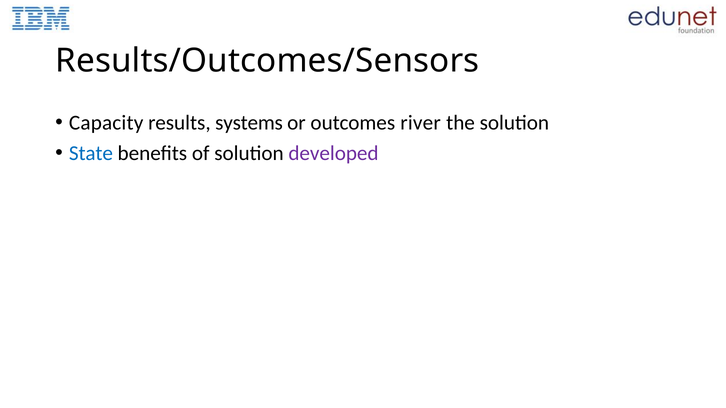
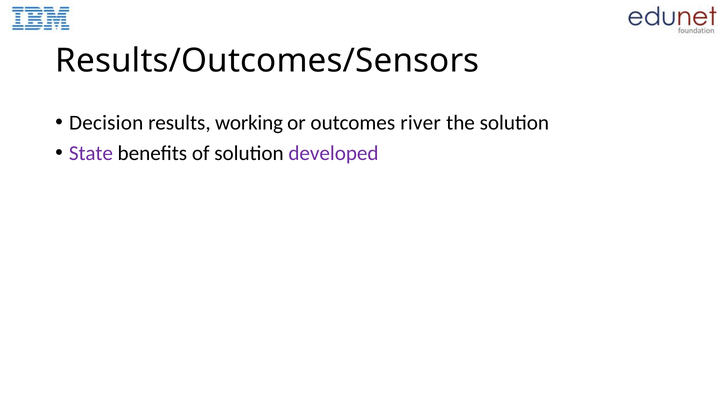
Capacity: Capacity -> Decision
systems: systems -> working
State colour: blue -> purple
